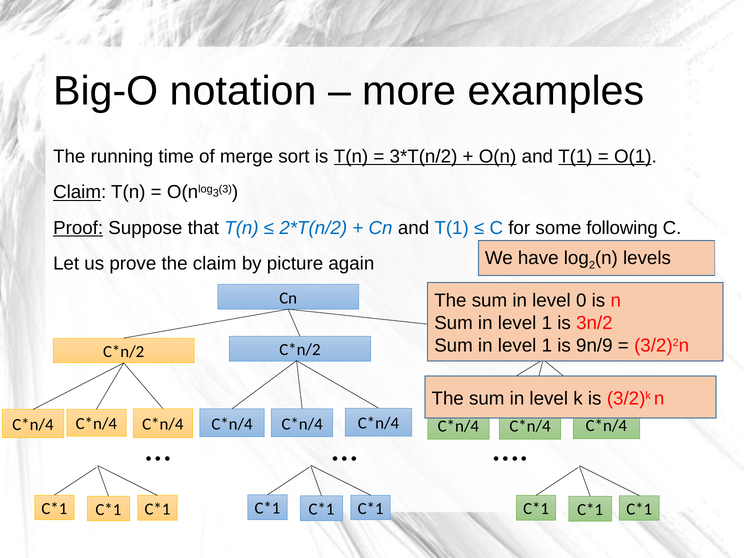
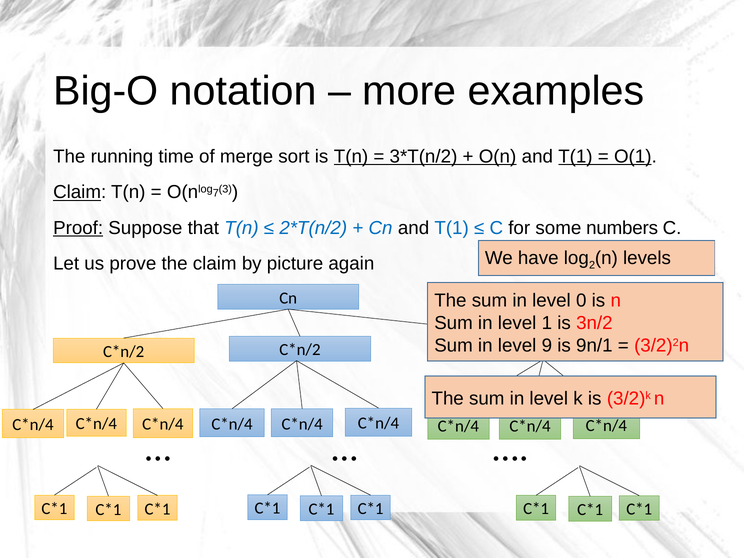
3 at (216, 193): 3 -> 7
following: following -> numbers
1 at (547, 346): 1 -> 9
9n/9: 9n/9 -> 9n/1
